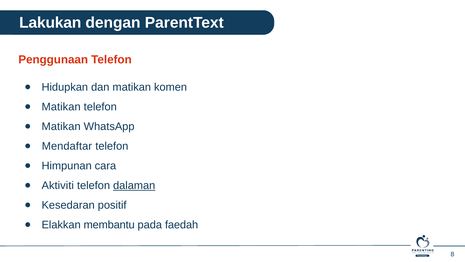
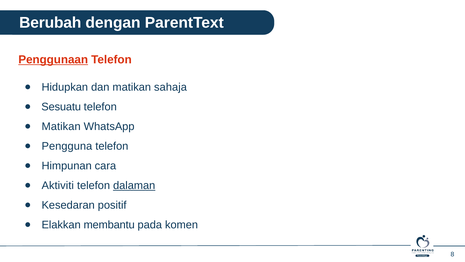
Lakukan: Lakukan -> Berubah
Penggunaan underline: none -> present
komen: komen -> sahaja
Matikan at (61, 107): Matikan -> Sesuatu
Mendaftar: Mendaftar -> Pengguna
faedah: faedah -> komen
